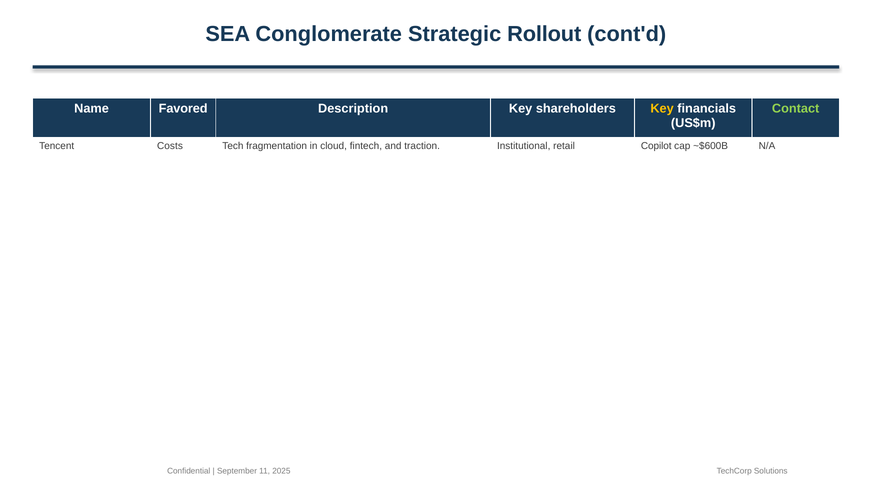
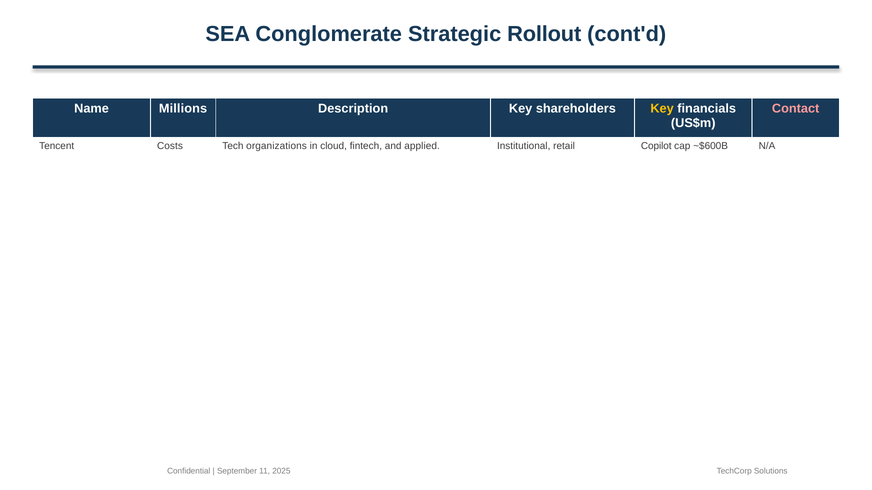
Favored: Favored -> Millions
Contact colour: light green -> pink
fragmentation: fragmentation -> organizations
traction: traction -> applied
